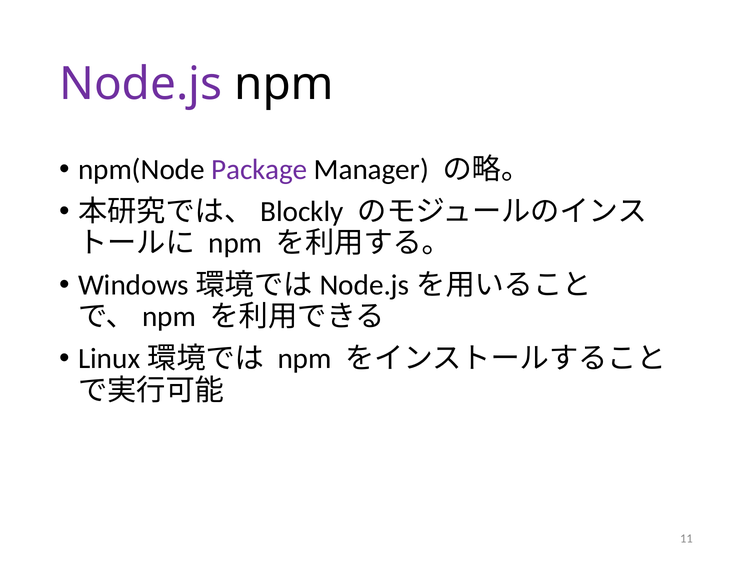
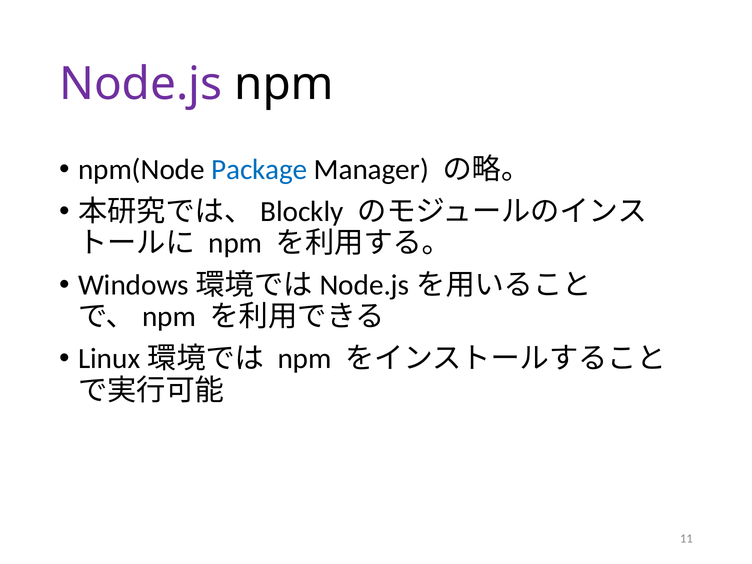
Package colour: purple -> blue
